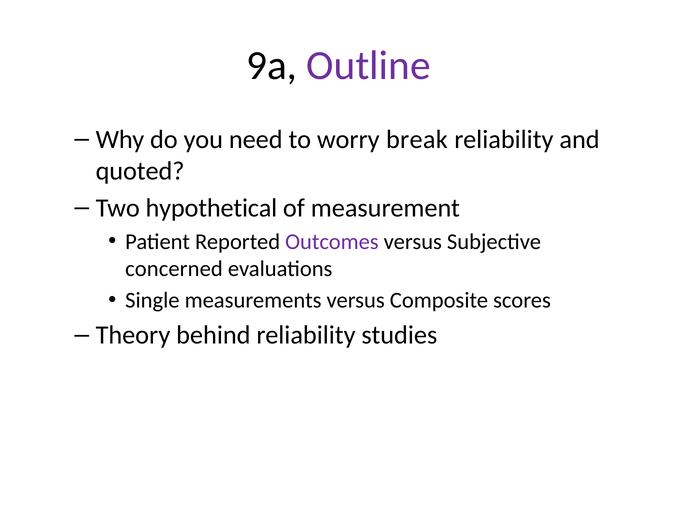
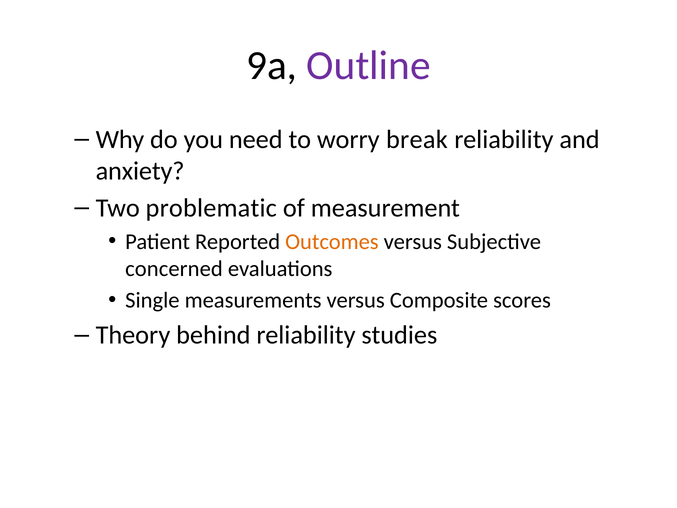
quoted: quoted -> anxiety
hypothetical: hypothetical -> problematic
Outcomes colour: purple -> orange
